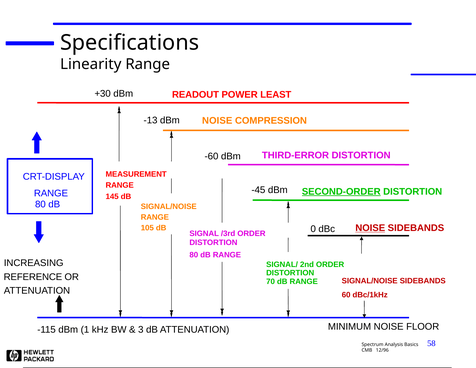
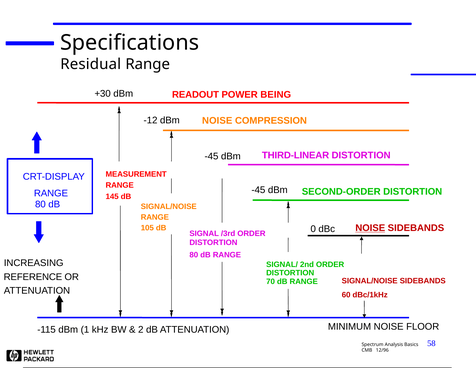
Linearity: Linearity -> Residual
LEAST: LEAST -> BEING
-13: -13 -> -12
THIRD-ERROR: THIRD-ERROR -> THIRD-LINEAR
-60 at (211, 156): -60 -> -45
SECOND-ORDER underline: present -> none
3: 3 -> 2
